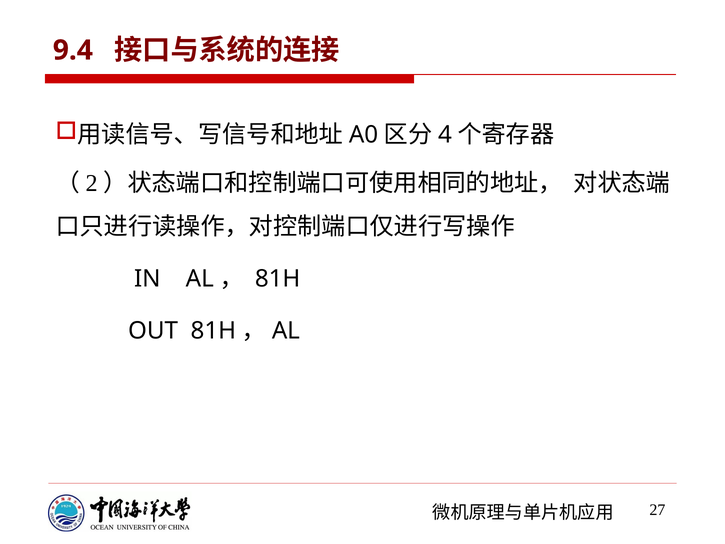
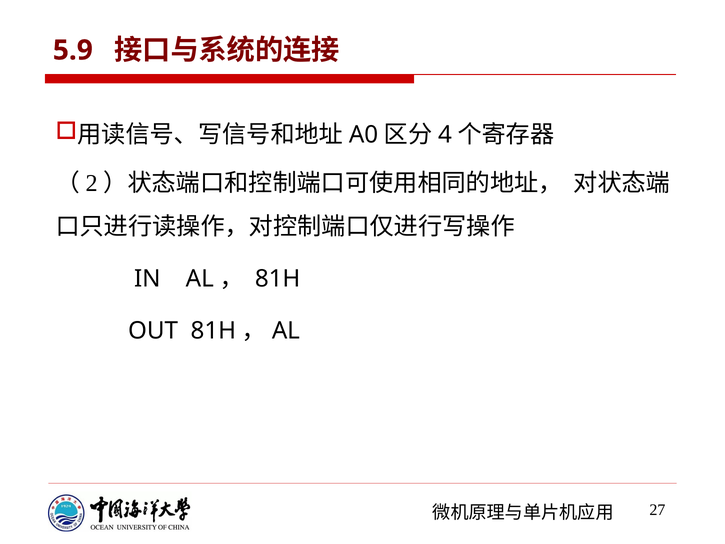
9.4: 9.4 -> 5.9
